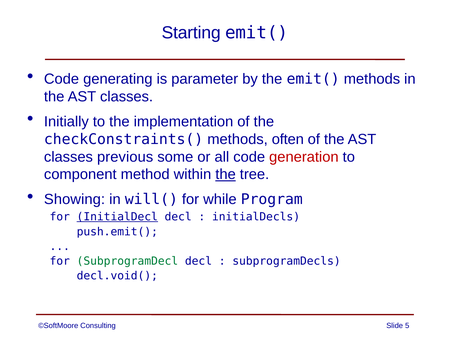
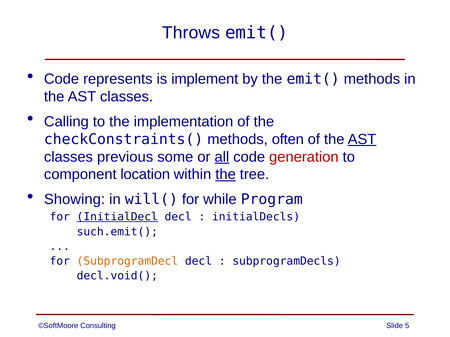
Starting: Starting -> Throws
generating: generating -> represents
parameter: parameter -> implement
Initially: Initially -> Calling
AST at (362, 139) underline: none -> present
all underline: none -> present
method: method -> location
push.emit(: push.emit( -> such.emit(
SubprogramDecl colour: green -> orange
